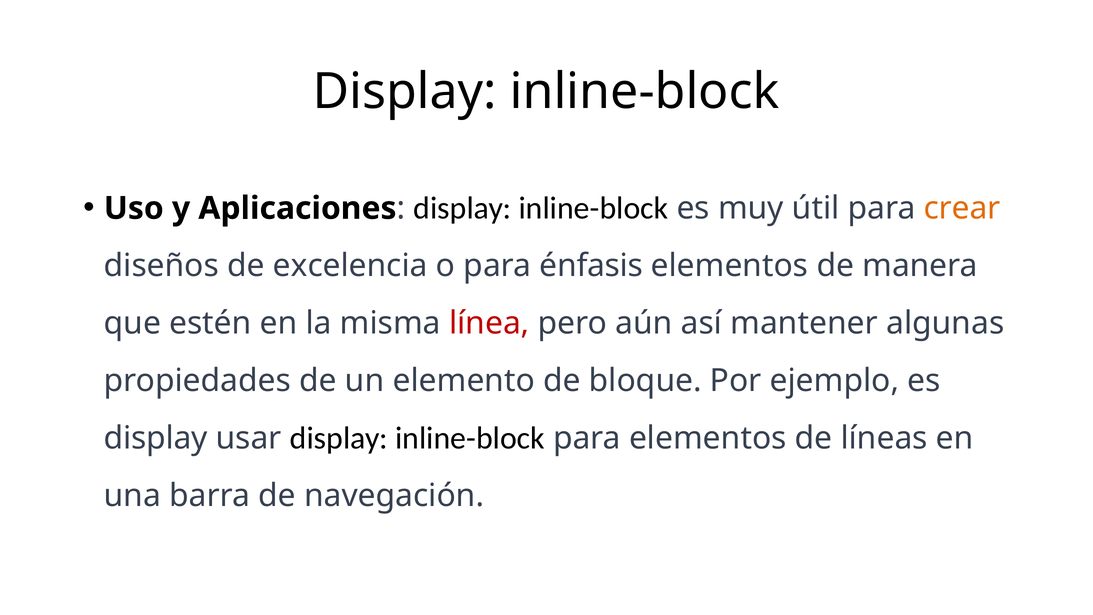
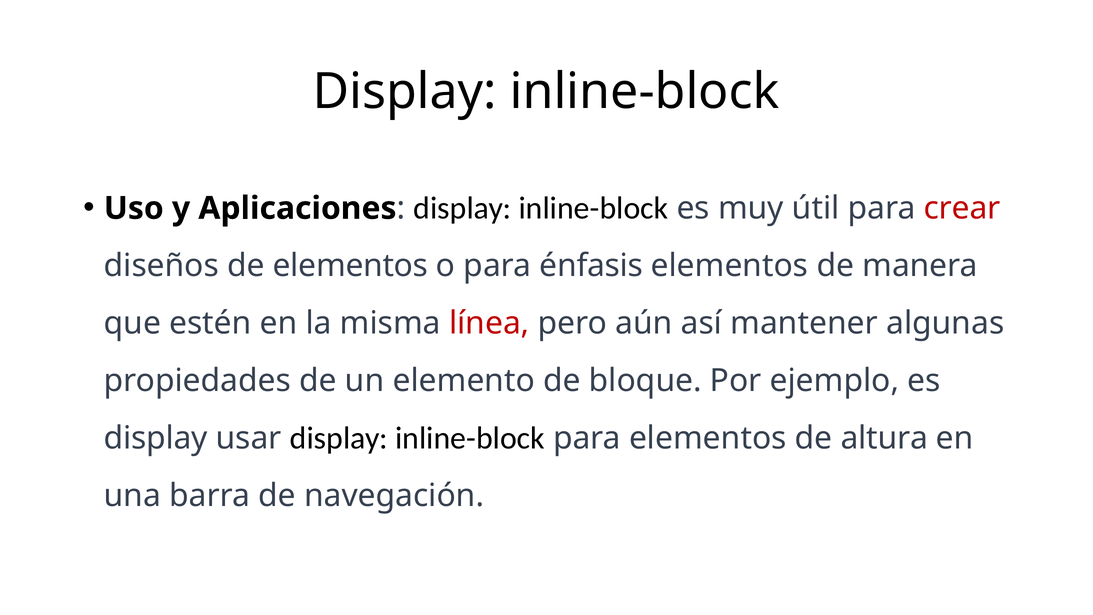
crear colour: orange -> red
de excelencia: excelencia -> elementos
líneas: líneas -> altura
